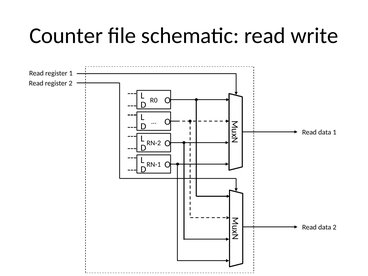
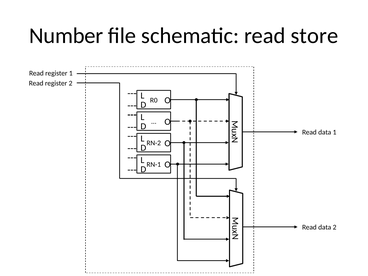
Counter: Counter -> Number
write: write -> store
